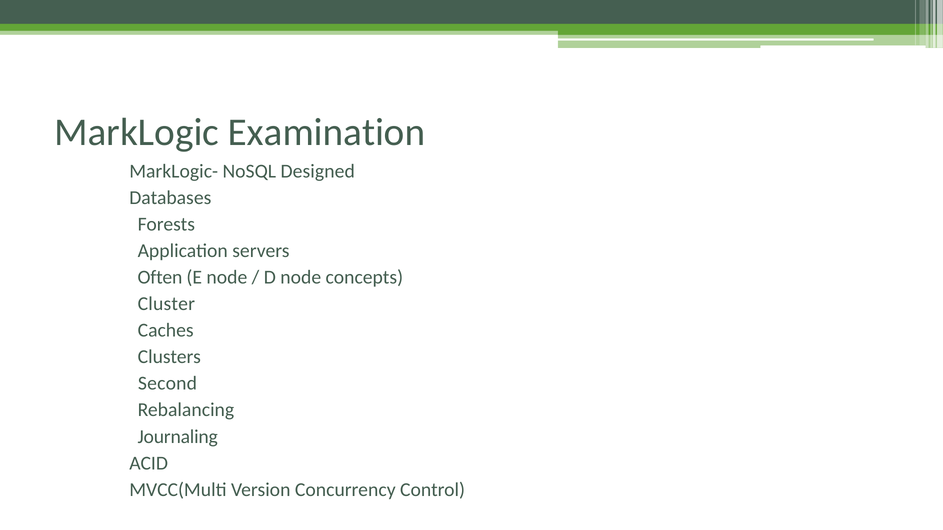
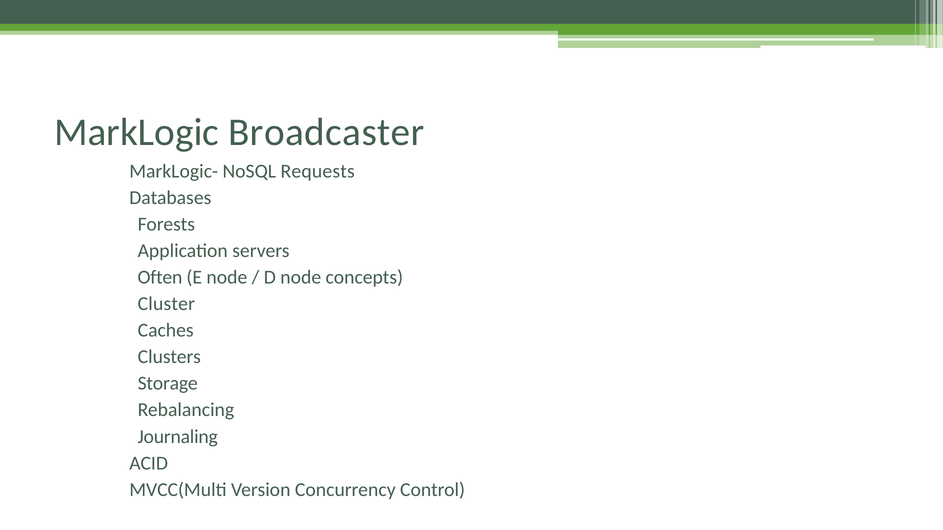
Examination: Examination -> Broadcaster
Designed: Designed -> Requests
Second: Second -> Storage
